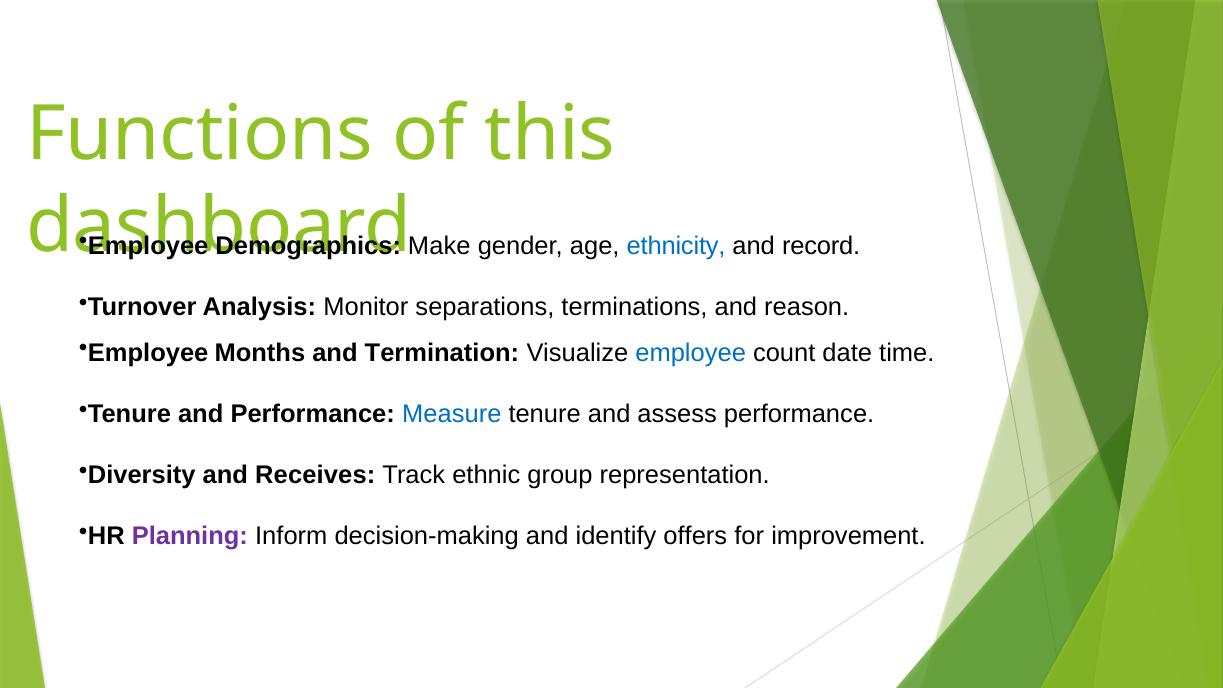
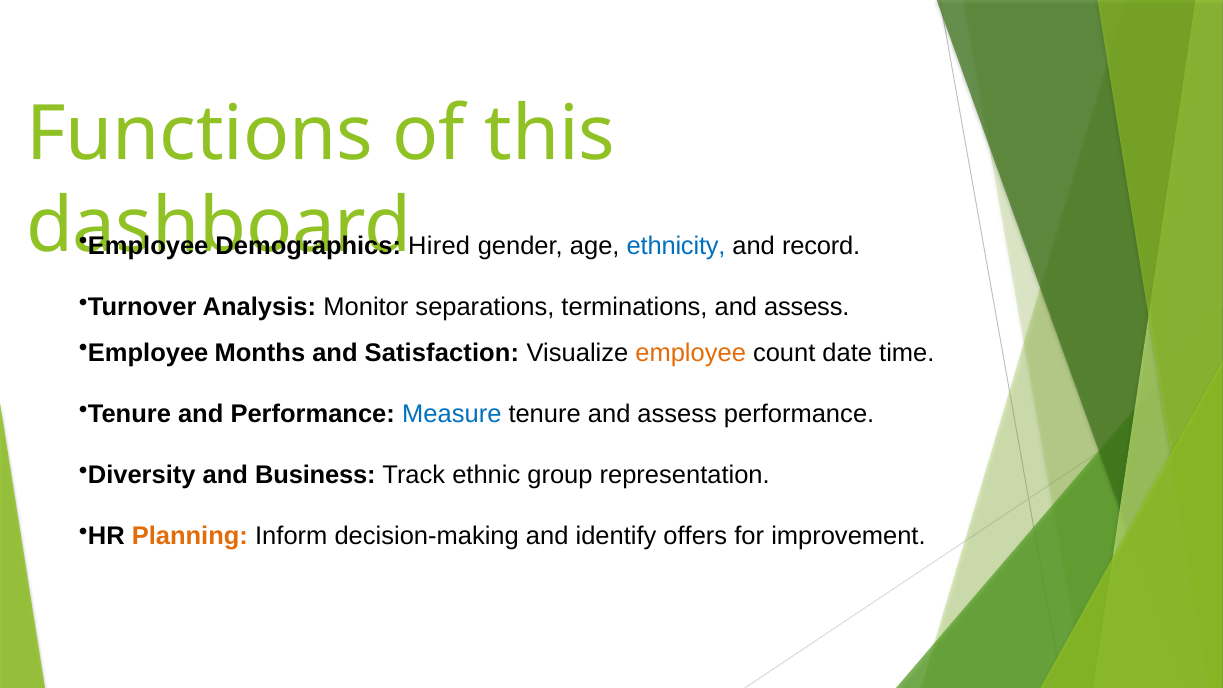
Make: Make -> Hired
terminations and reason: reason -> assess
Termination: Termination -> Satisfaction
employee at (691, 353) colour: blue -> orange
Receives: Receives -> Business
Planning colour: purple -> orange
